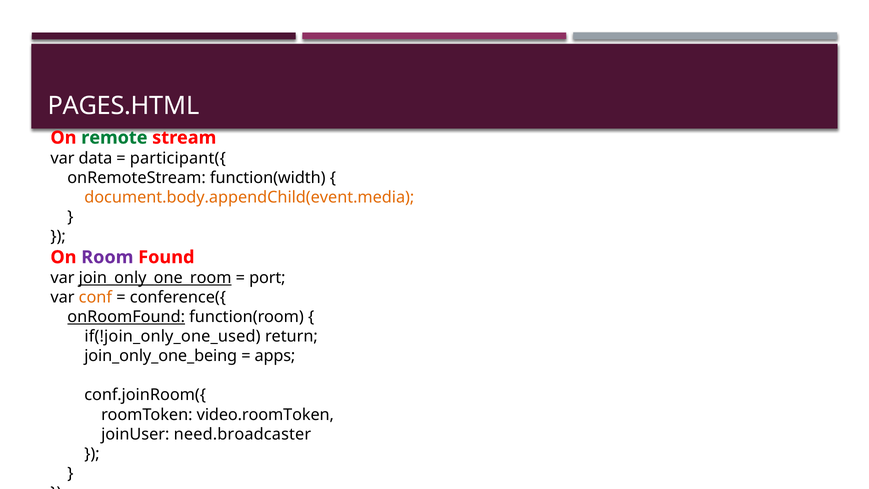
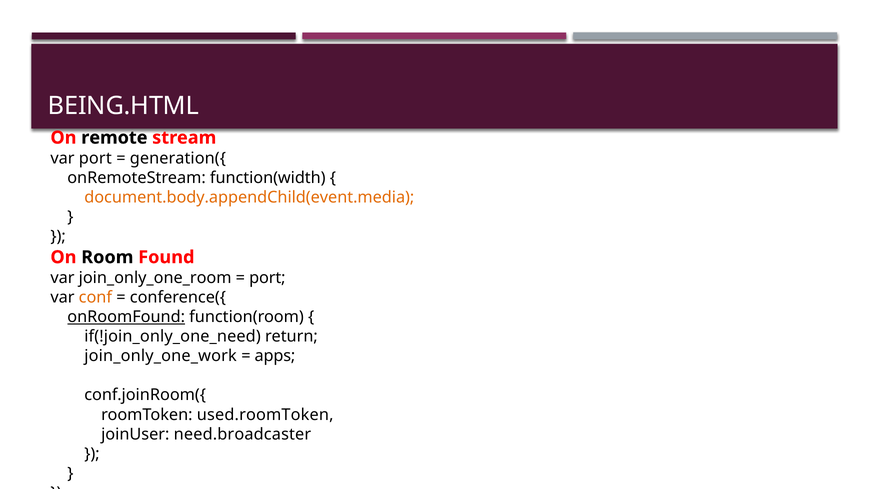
PAGES.HTML: PAGES.HTML -> BEING.HTML
remote colour: green -> black
var data: data -> port
participant({: participant({ -> generation({
Room colour: purple -> black
join_only_one_room underline: present -> none
if(!join_only_one_used: if(!join_only_one_used -> if(!join_only_one_need
join_only_one_being: join_only_one_being -> join_only_one_work
video.roomToken: video.roomToken -> used.roomToken
